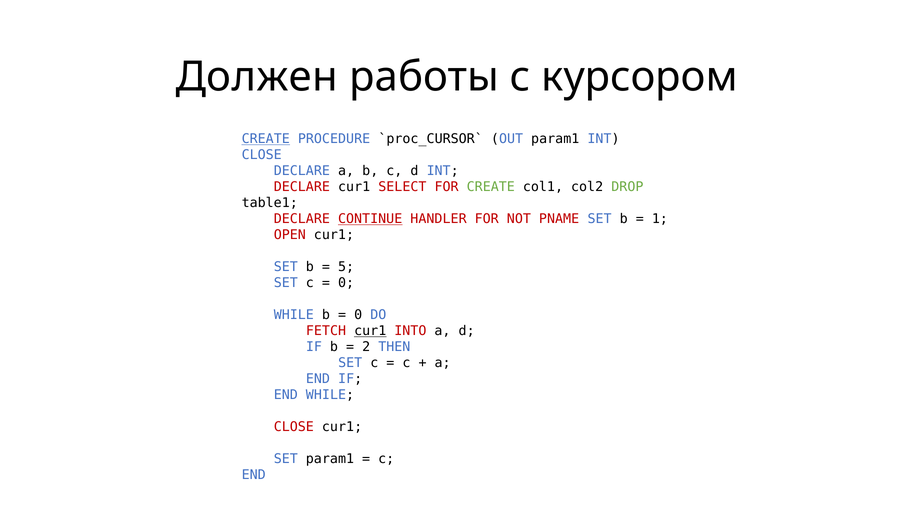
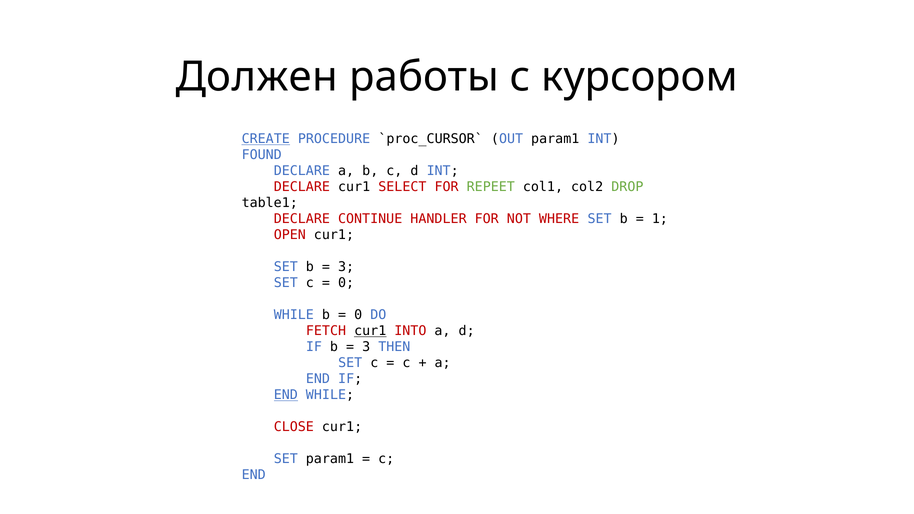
CLOSE at (262, 155): CLOSE -> FOUND
FOR CREATE: CREATE -> REPEET
CONTINUE underline: present -> none
PNAME: PNAME -> WHERE
5 at (346, 267): 5 -> 3
2 at (366, 347): 2 -> 3
END at (286, 395) underline: none -> present
